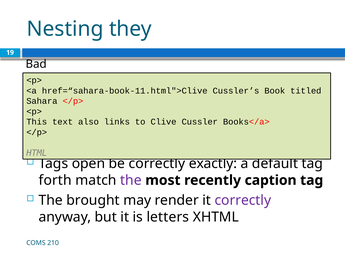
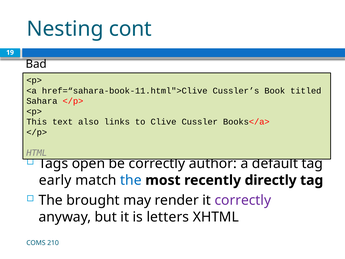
they: they -> cont
exactly: exactly -> author
forth: forth -> early
the at (131, 180) colour: purple -> blue
caption: caption -> directly
